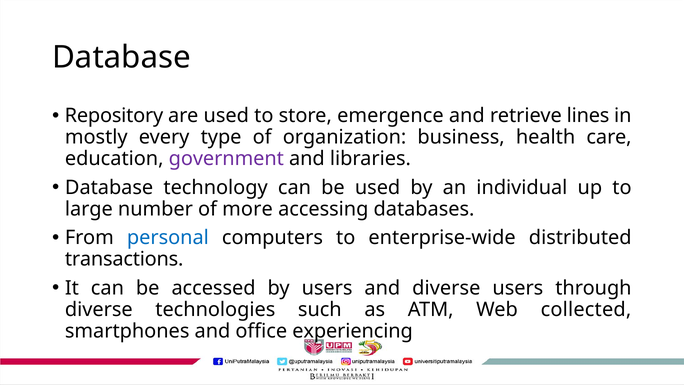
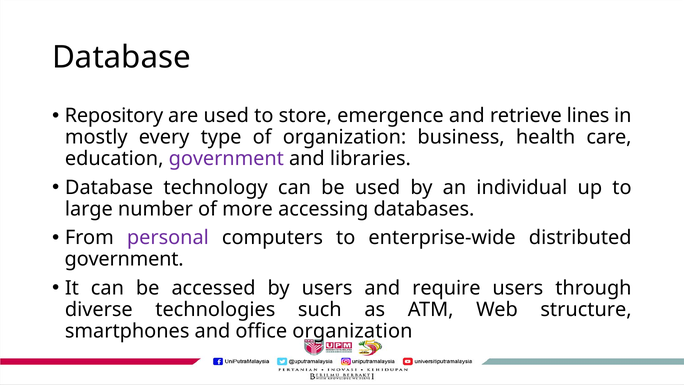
personal colour: blue -> purple
transactions at (124, 259): transactions -> government
and diverse: diverse -> require
collected: collected -> structure
office experiencing: experiencing -> organization
